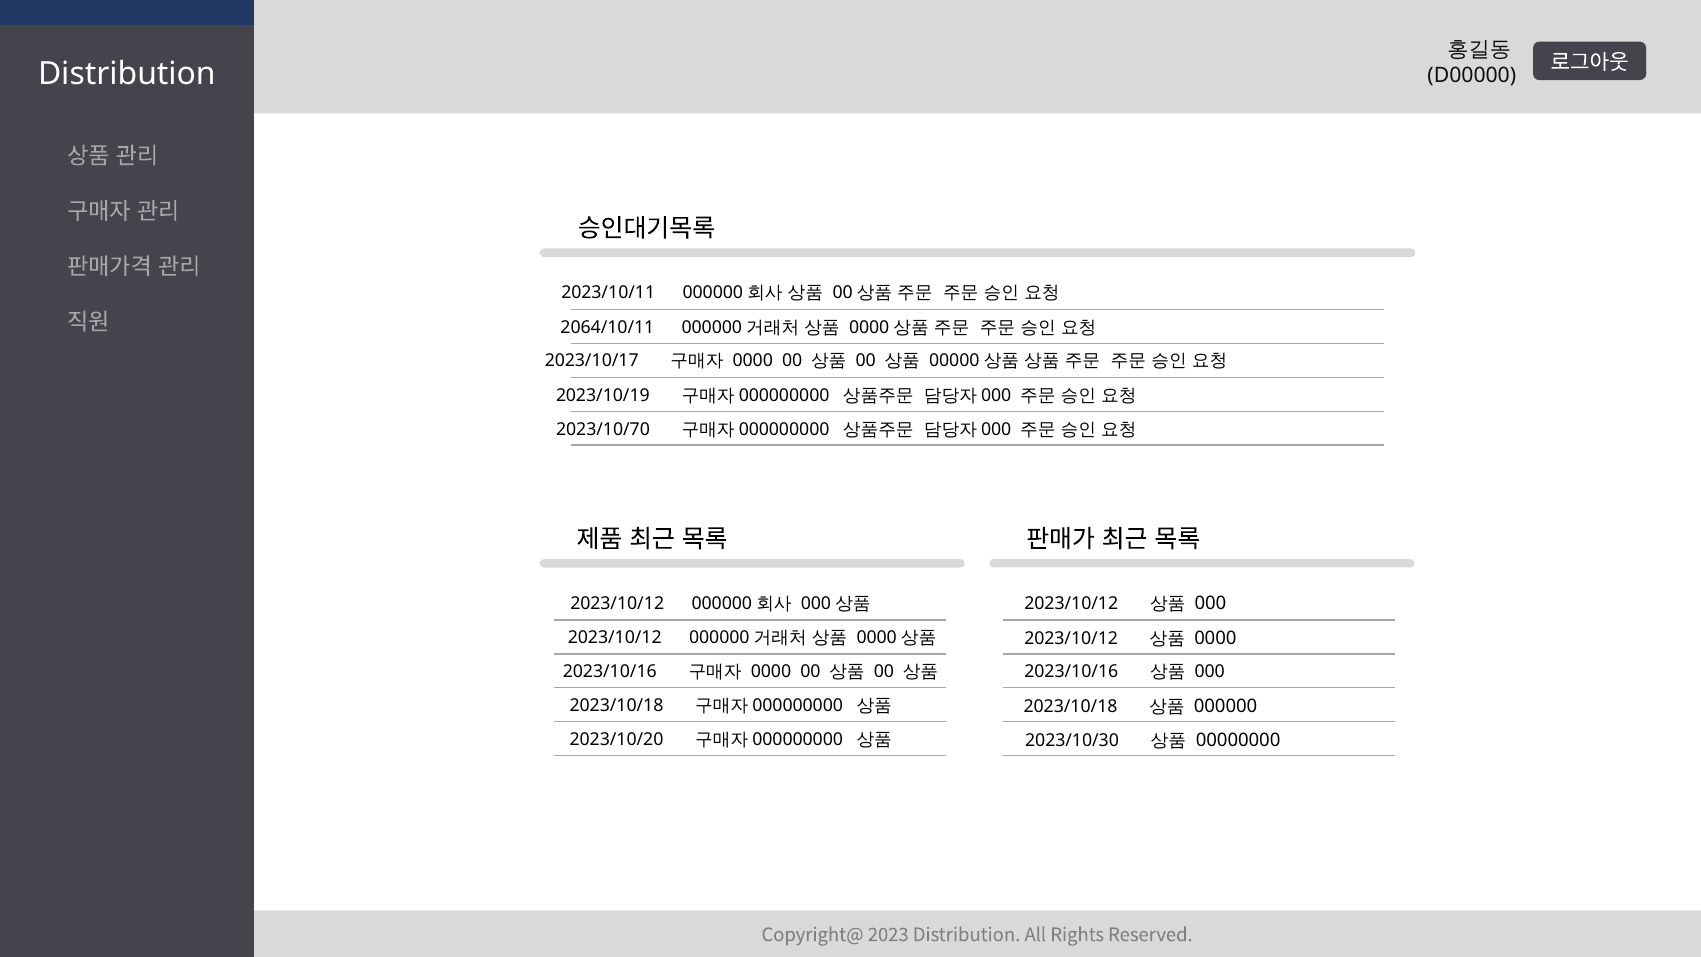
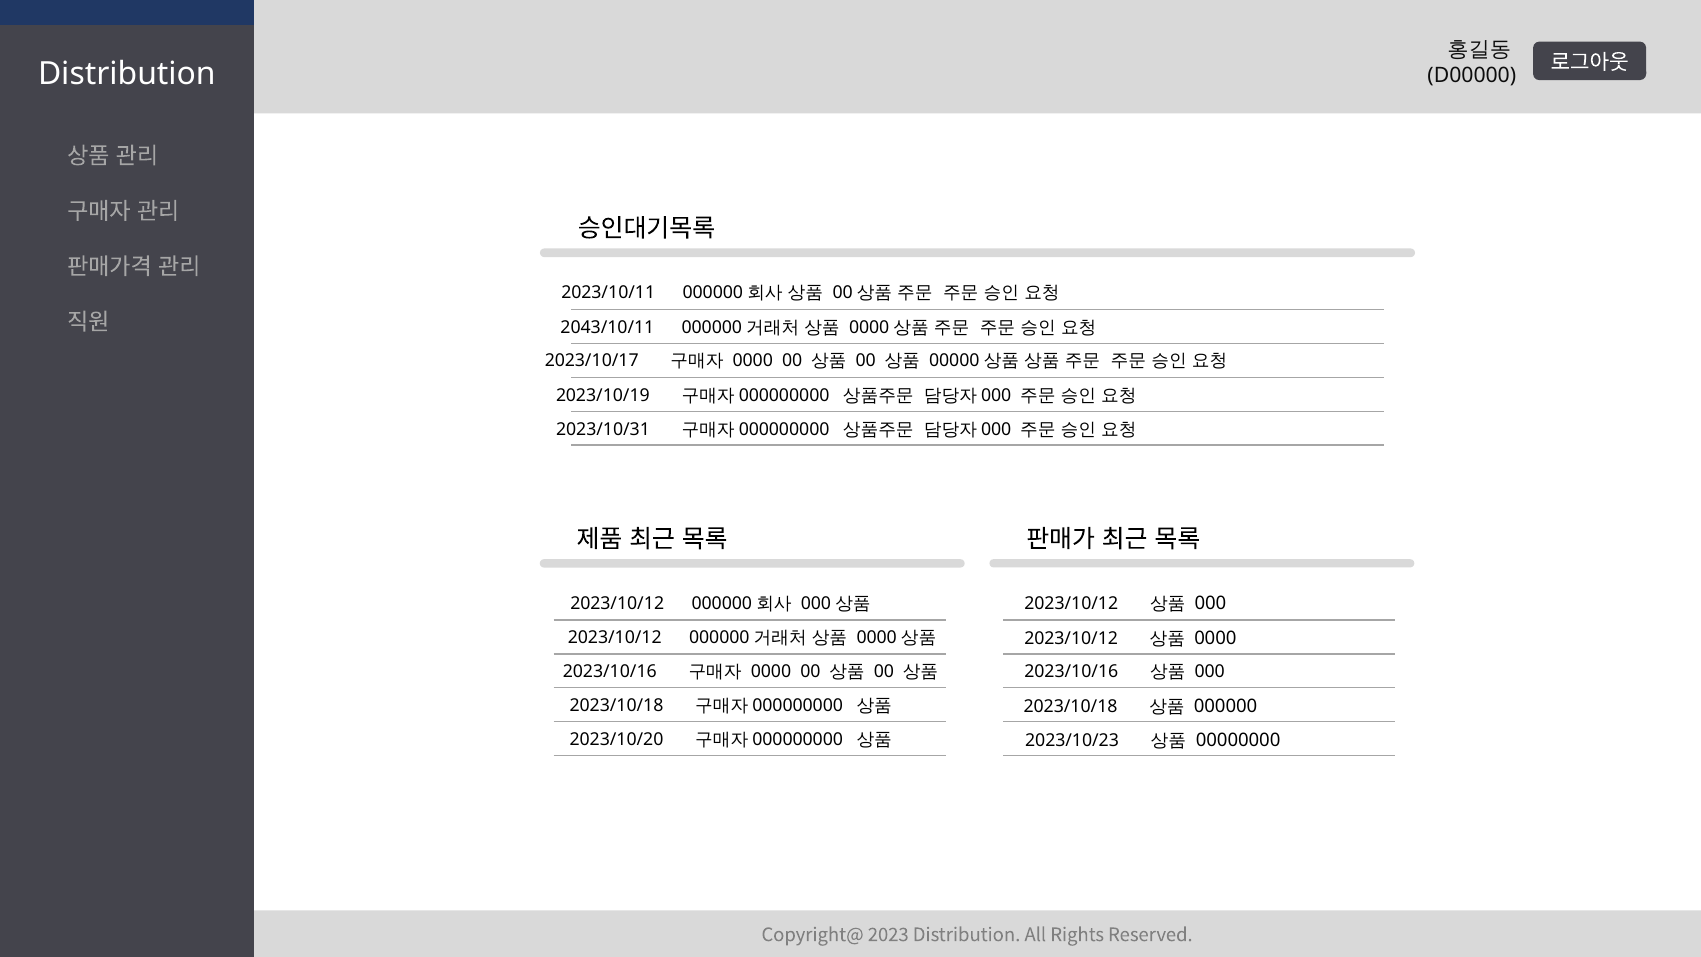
2064/10/11: 2064/10/11 -> 2043/10/11
2023/10/70: 2023/10/70 -> 2023/10/31
2023/10/30: 2023/10/30 -> 2023/10/23
